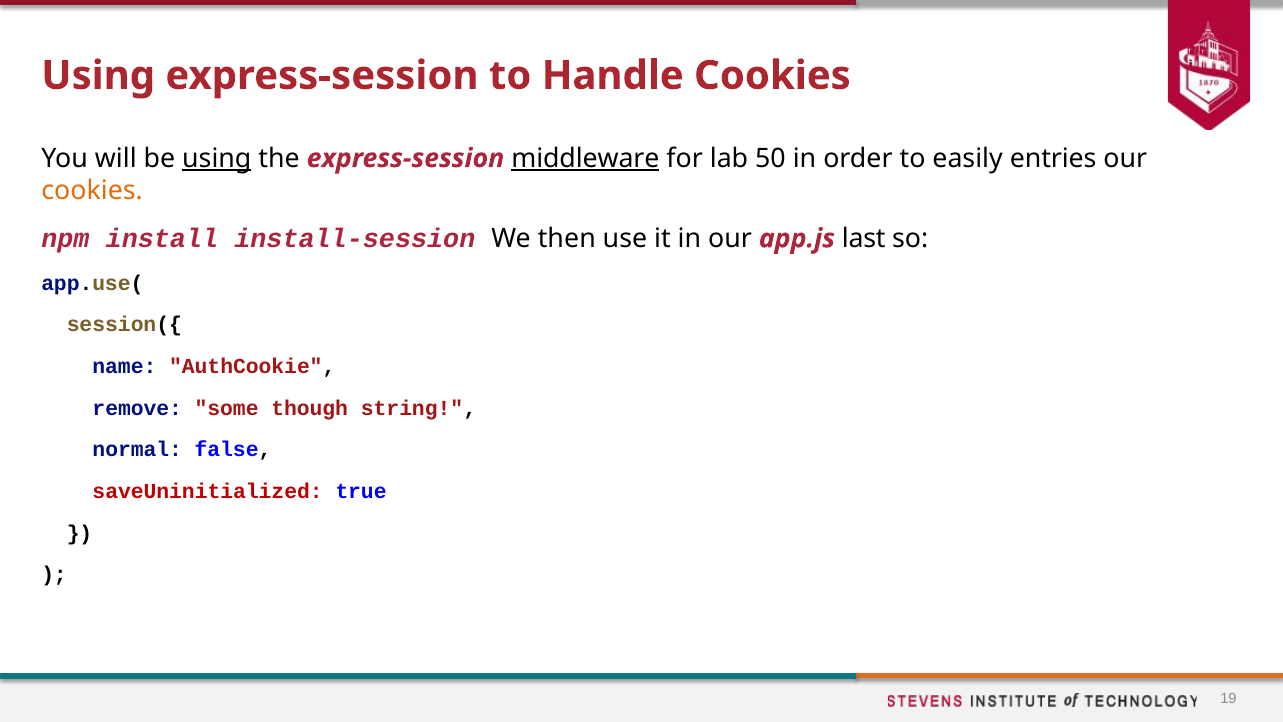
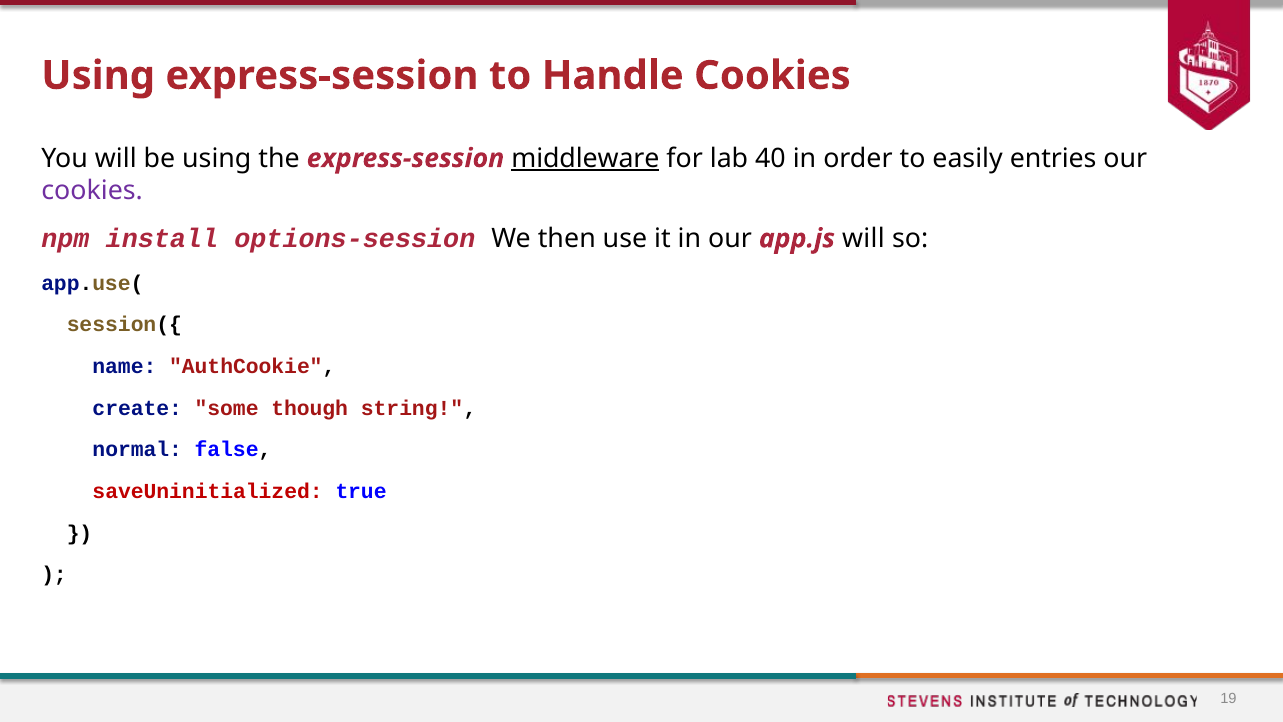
using at (217, 158) underline: present -> none
50: 50 -> 40
cookies at (92, 190) colour: orange -> purple
install-session: install-session -> options-session
app.js last: last -> will
remove: remove -> create
